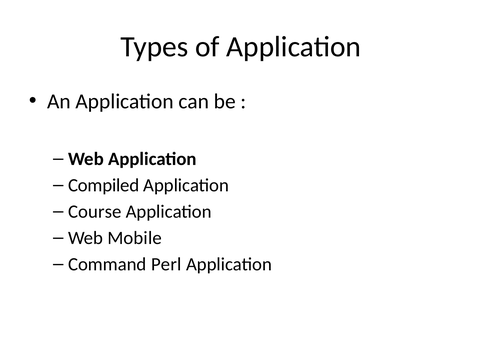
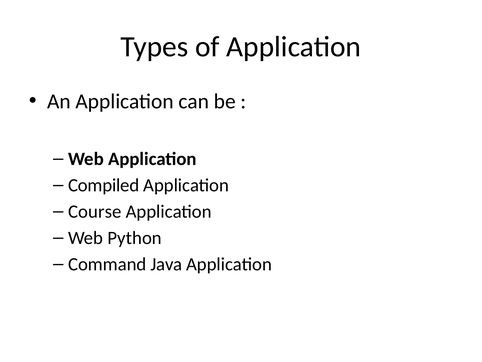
Mobile: Mobile -> Python
Perl: Perl -> Java
